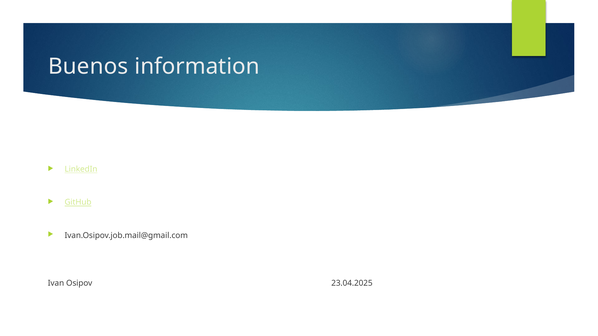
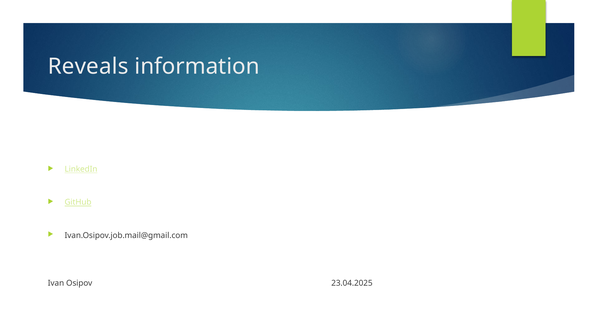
Buenos: Buenos -> Reveals
